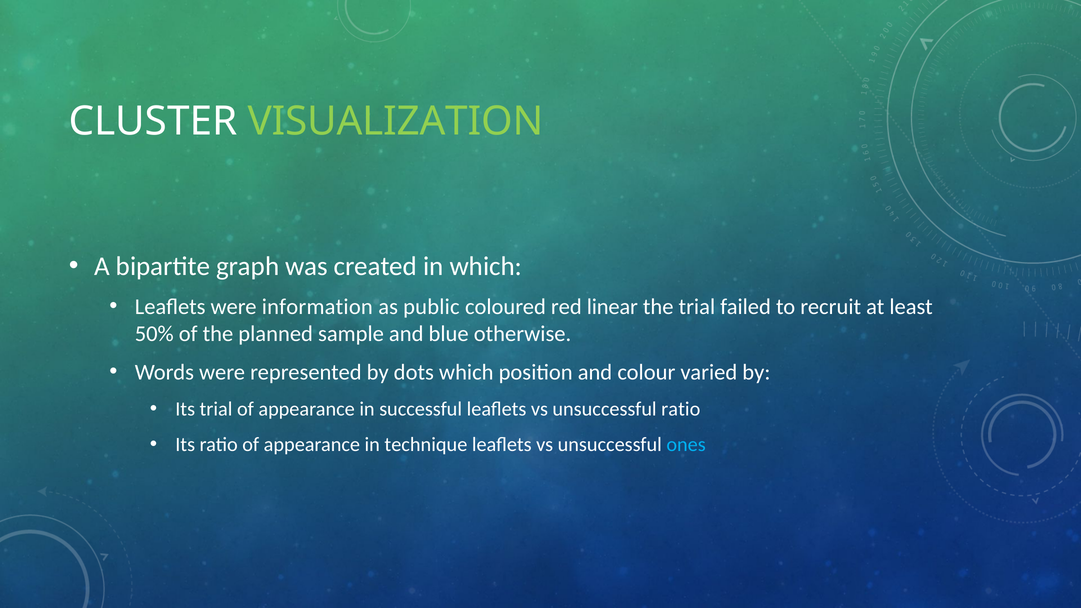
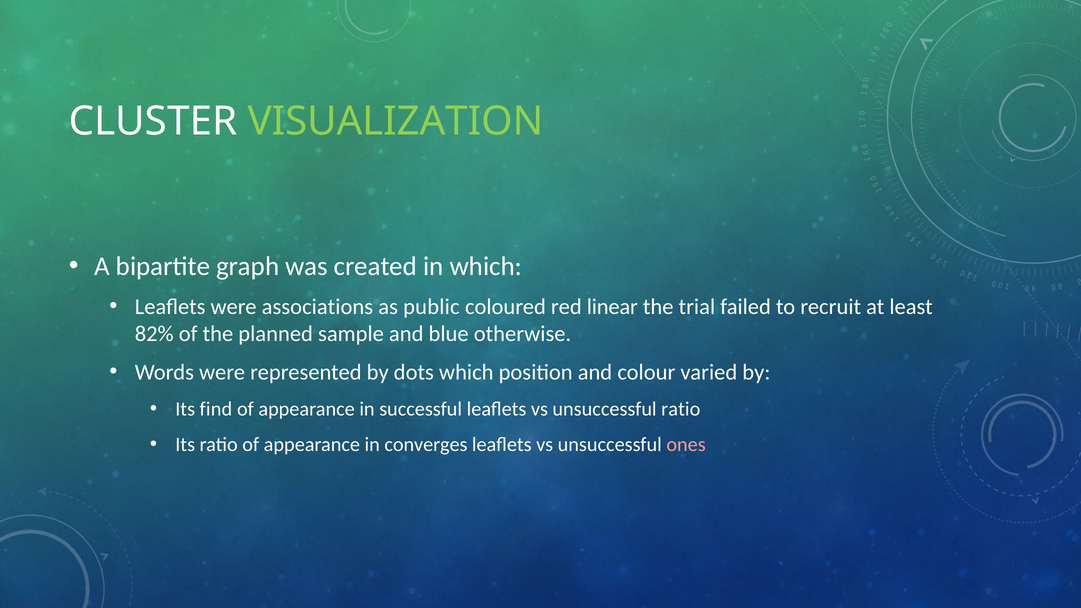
information: information -> associations
50%: 50% -> 82%
Its trial: trial -> find
technique: technique -> converges
ones colour: light blue -> pink
